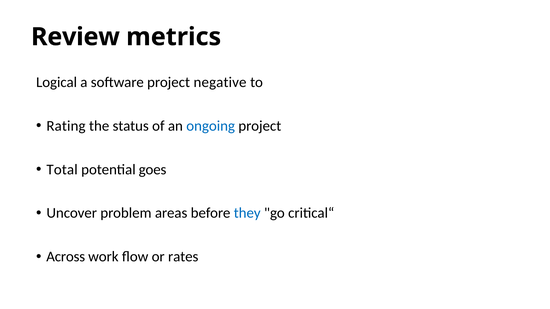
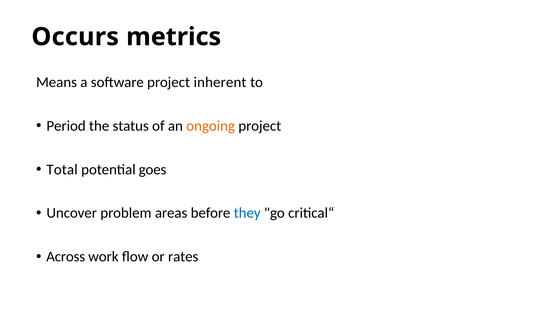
Review: Review -> Occurs
Logical: Logical -> Means
negative: negative -> inherent
Rating: Rating -> Period
ongoing colour: blue -> orange
